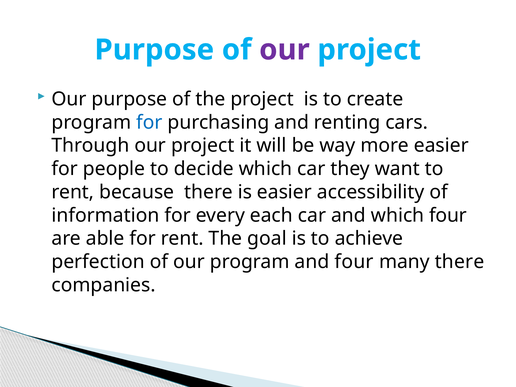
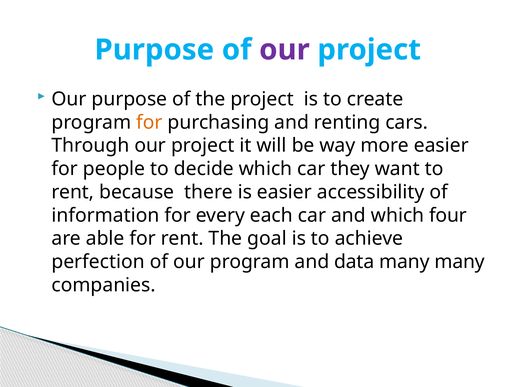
for at (149, 122) colour: blue -> orange
and four: four -> data
many there: there -> many
